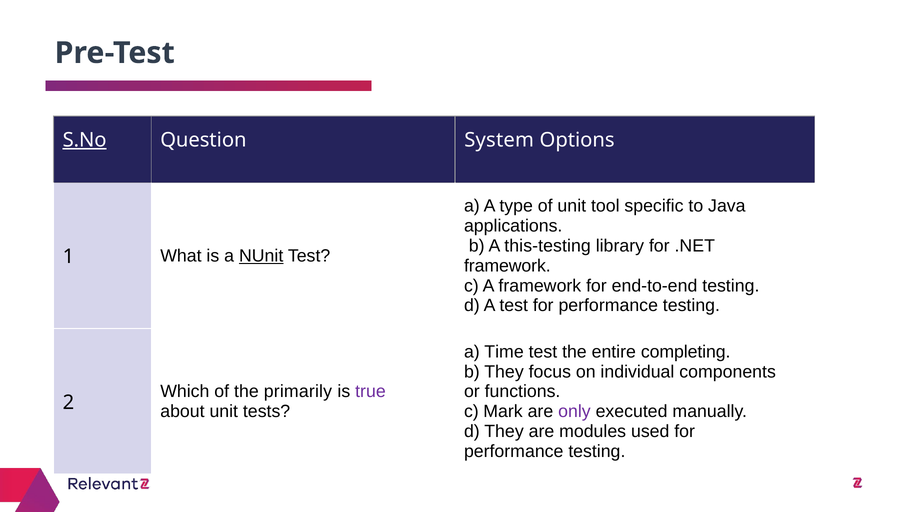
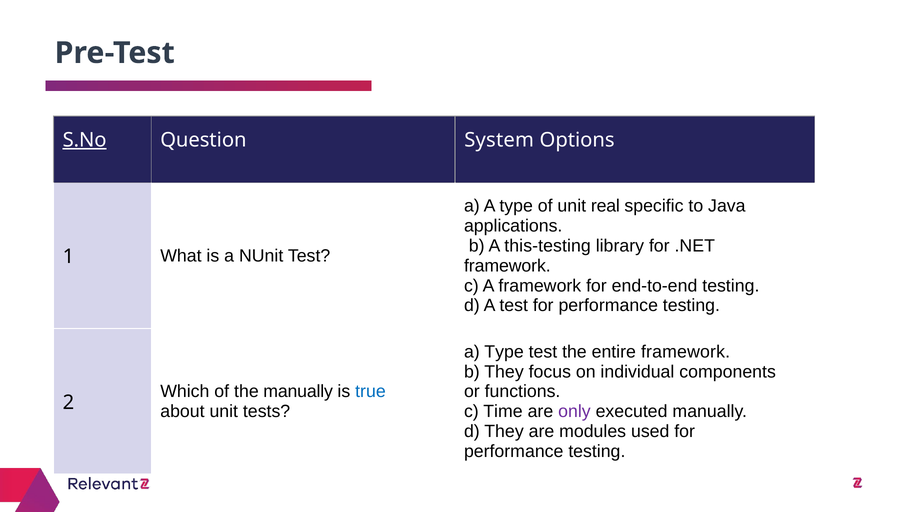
tool: tool -> real
NUnit underline: present -> none
Time at (504, 352): Time -> Type
entire completing: completing -> framework
the primarily: primarily -> manually
true colour: purple -> blue
Mark: Mark -> Time
